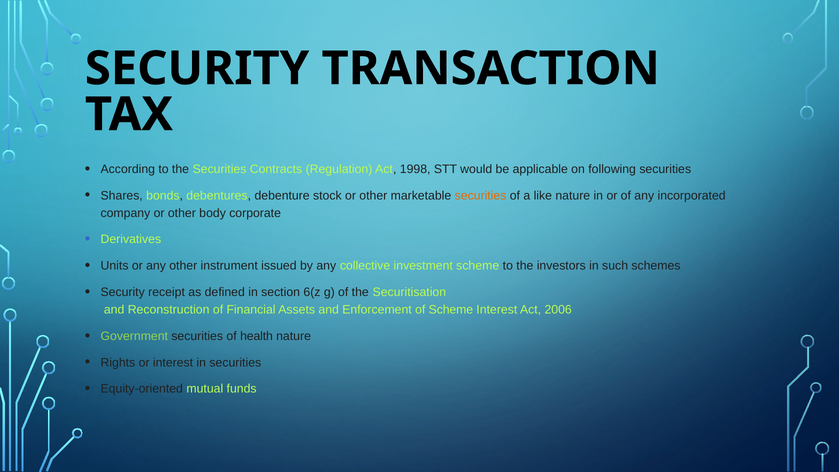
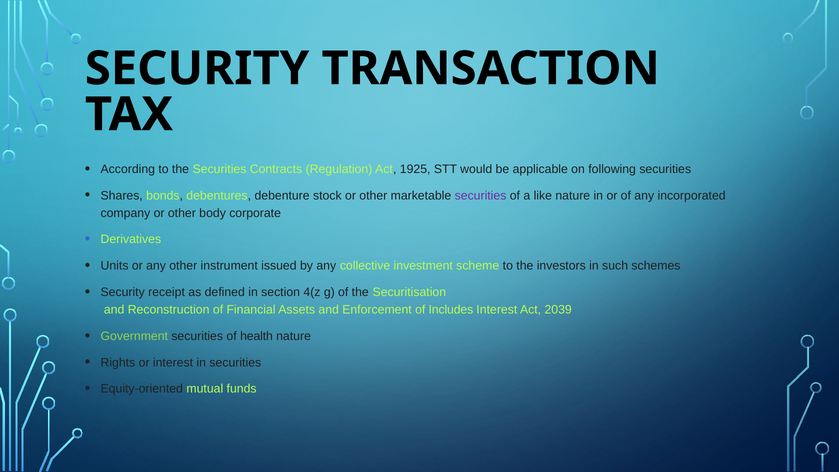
1998: 1998 -> 1925
securities at (481, 195) colour: orange -> purple
6(z: 6(z -> 4(z
of Scheme: Scheme -> Includes
2006: 2006 -> 2039
